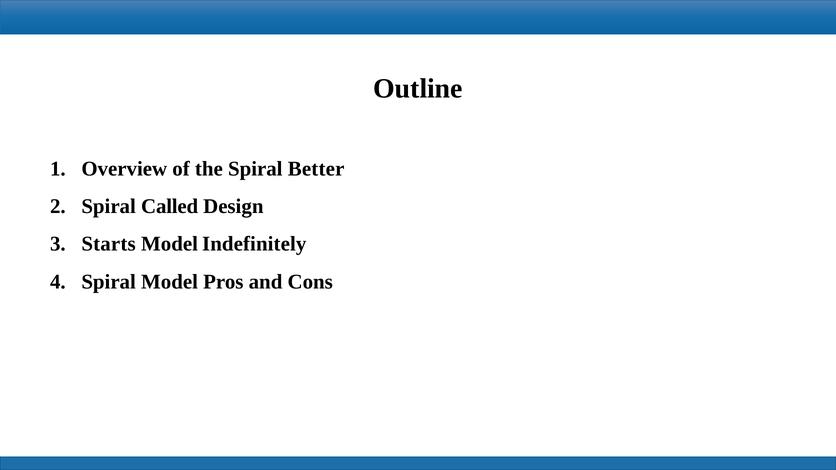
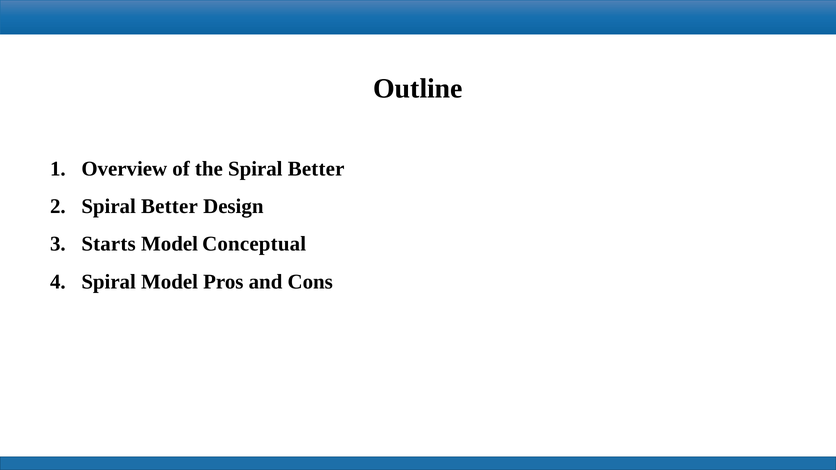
Called at (170, 207): Called -> Better
Indefinitely: Indefinitely -> Conceptual
